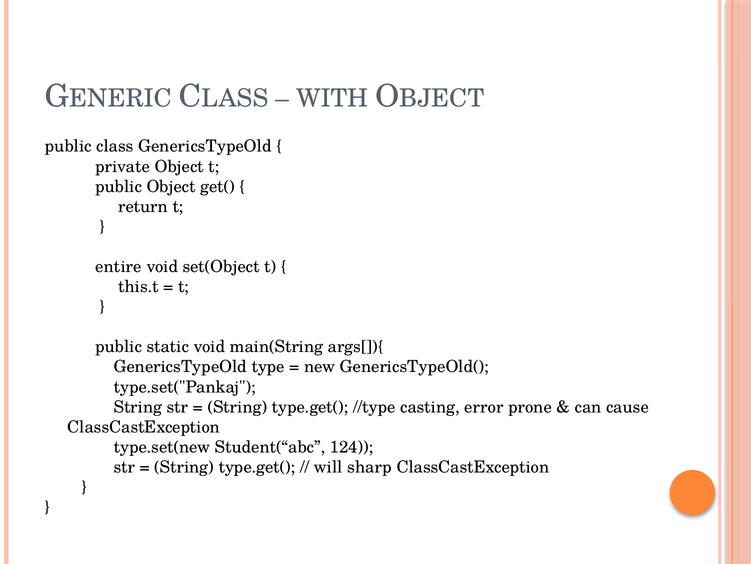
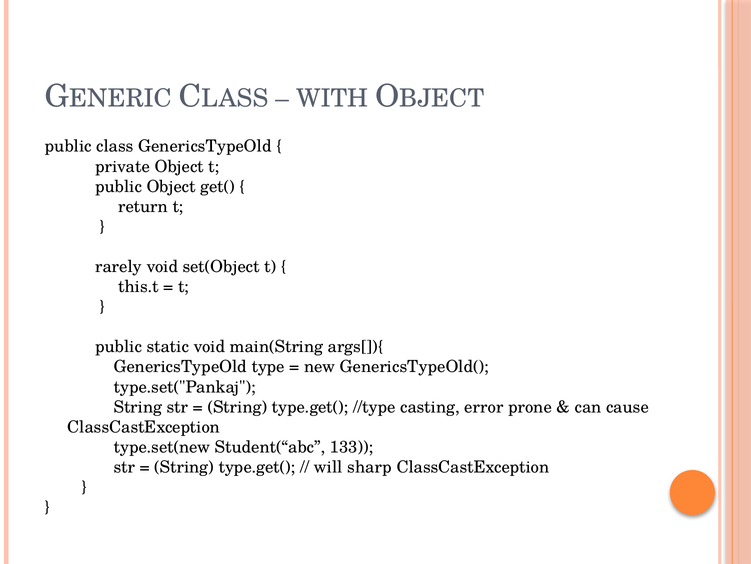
entire: entire -> rarely
124: 124 -> 133
